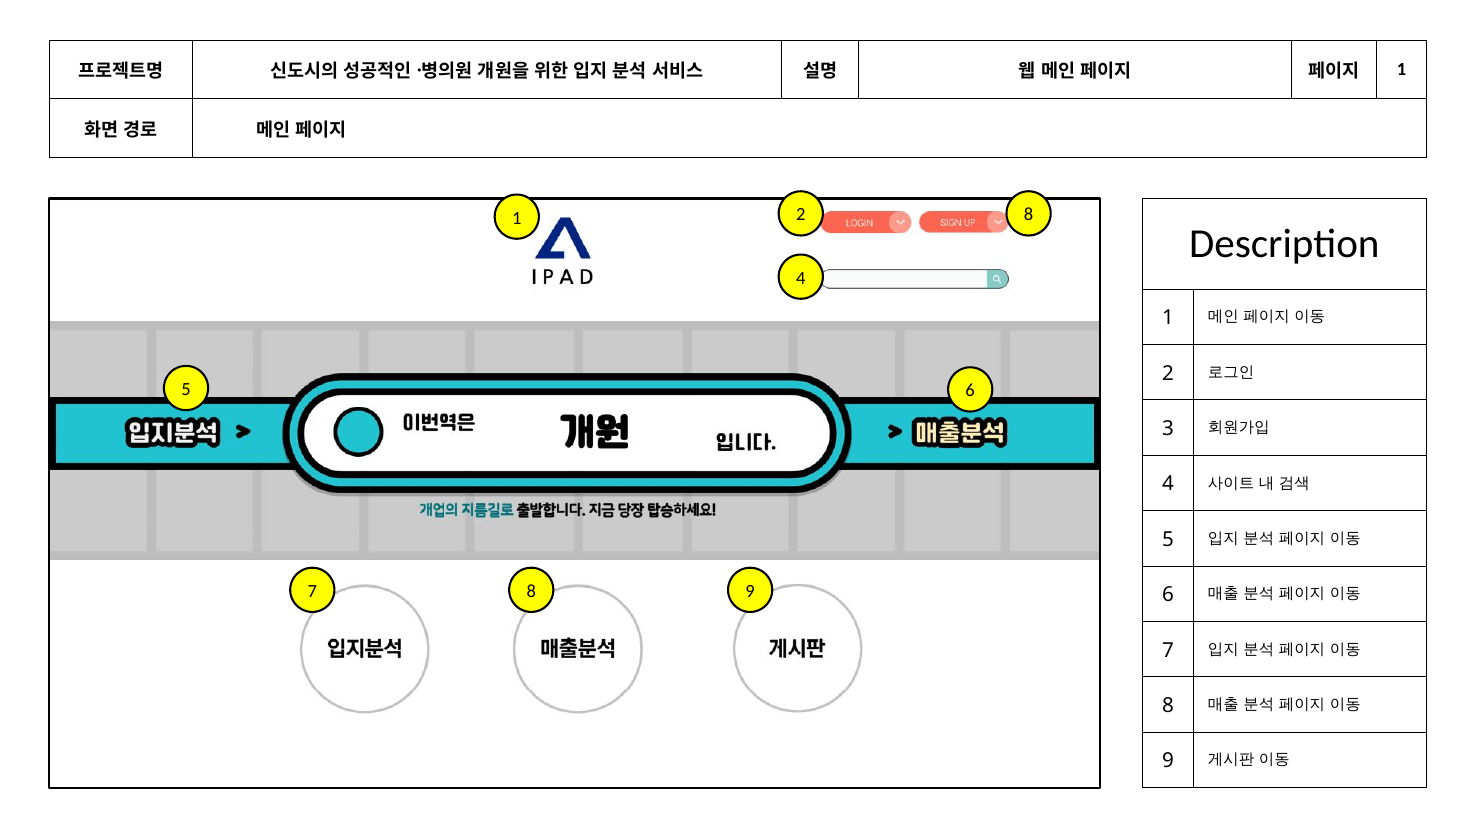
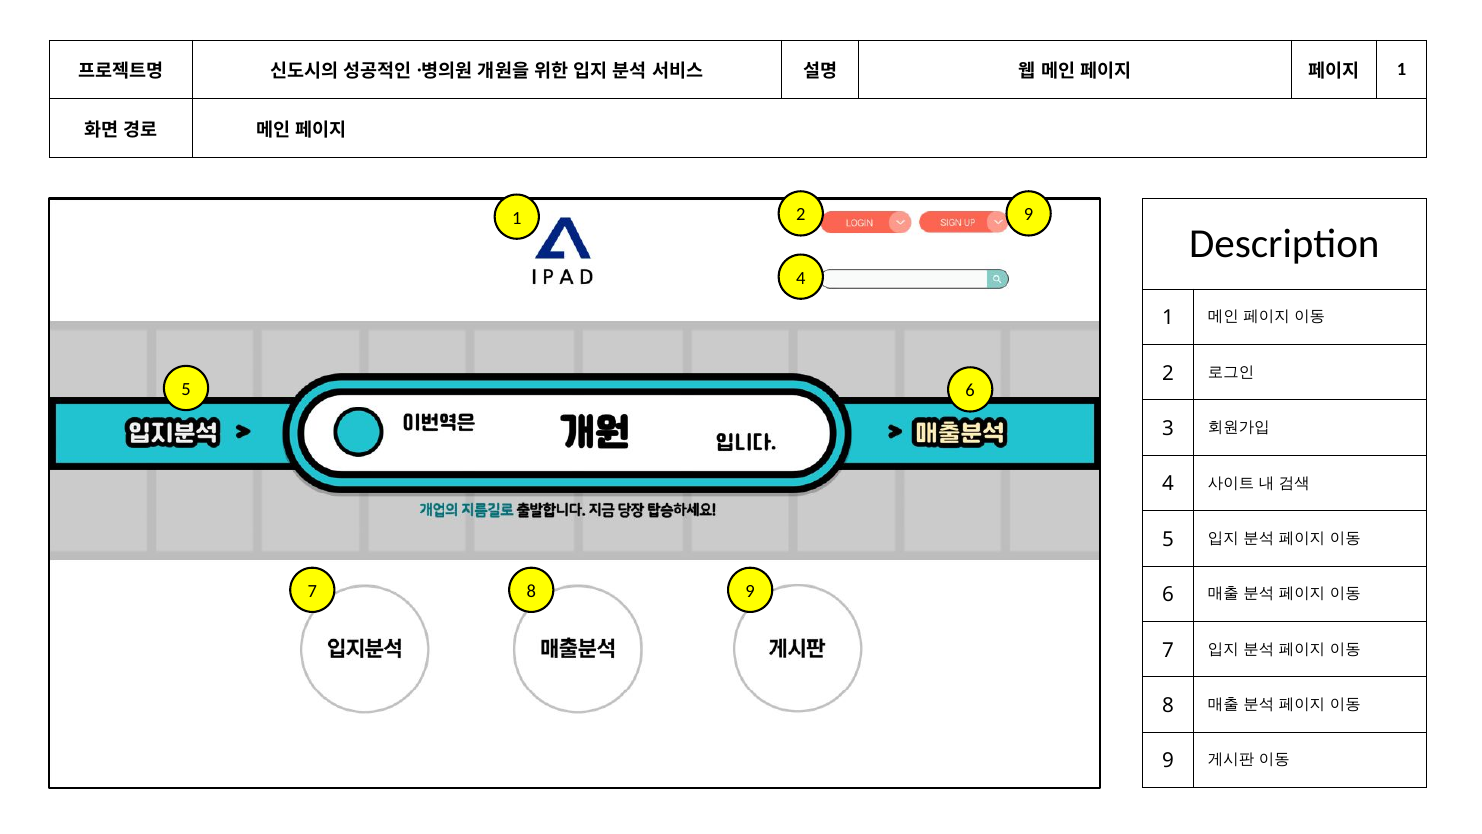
2 8: 8 -> 9
